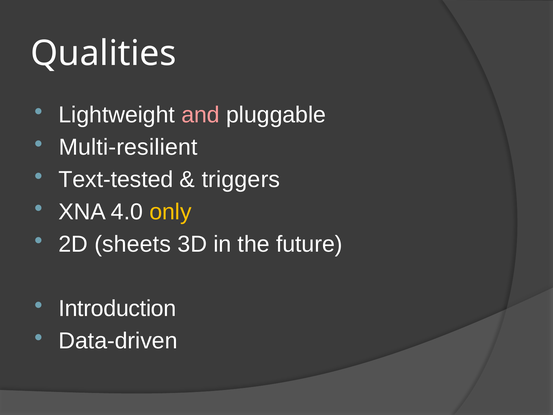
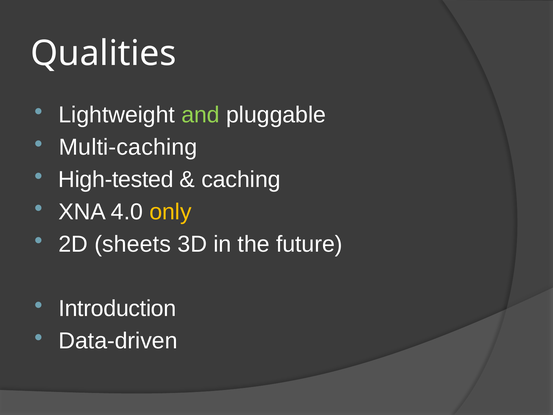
and colour: pink -> light green
Multi-resilient: Multi-resilient -> Multi-caching
Text-tested: Text-tested -> High-tested
triggers: triggers -> caching
